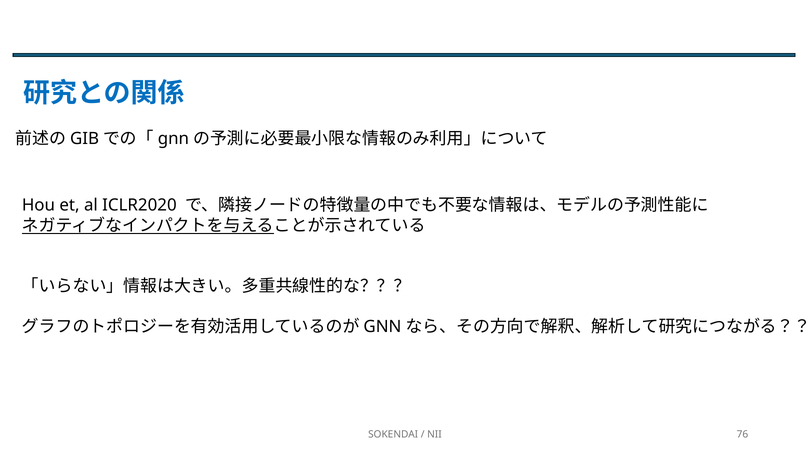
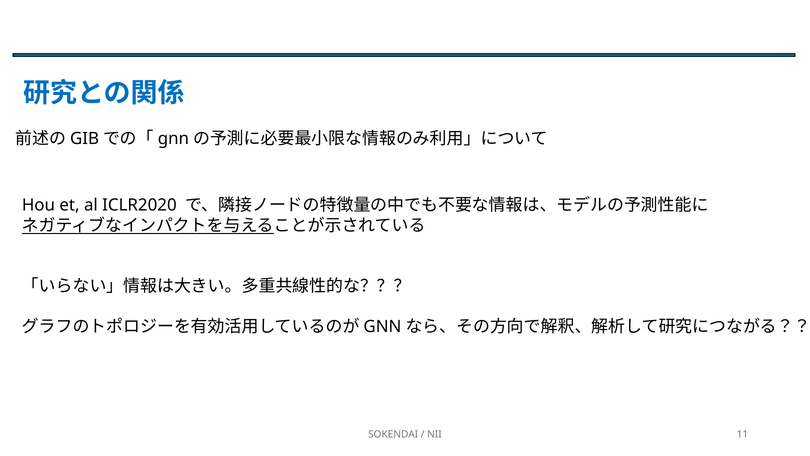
76: 76 -> 11
